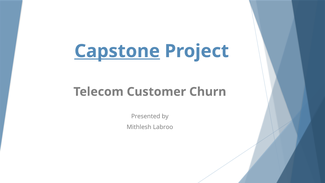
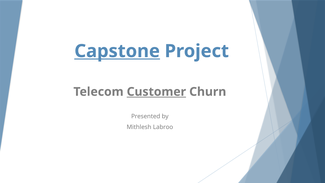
Customer underline: none -> present
